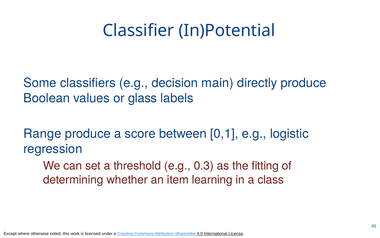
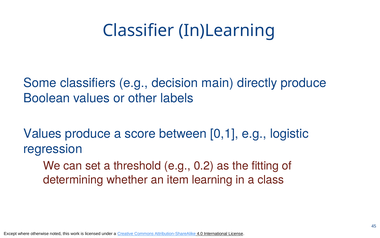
In)Potential: In)Potential -> In)Learning
glass: glass -> other
Range at (42, 133): Range -> Values
0.3: 0.3 -> 0.2
